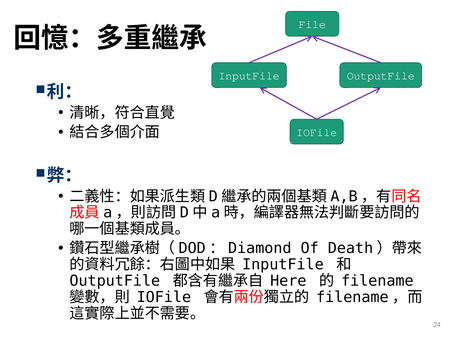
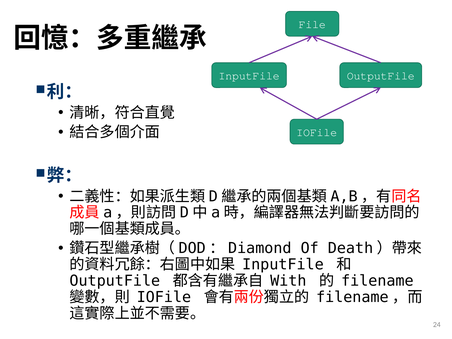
Here: Here -> With
